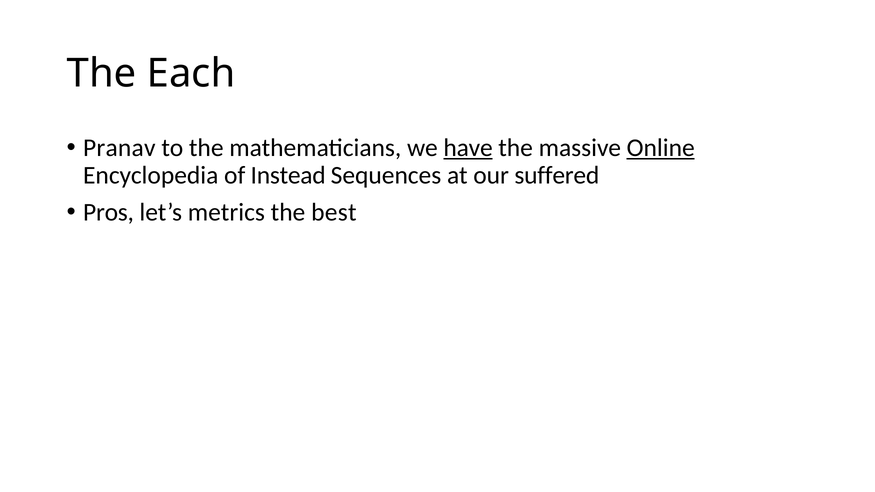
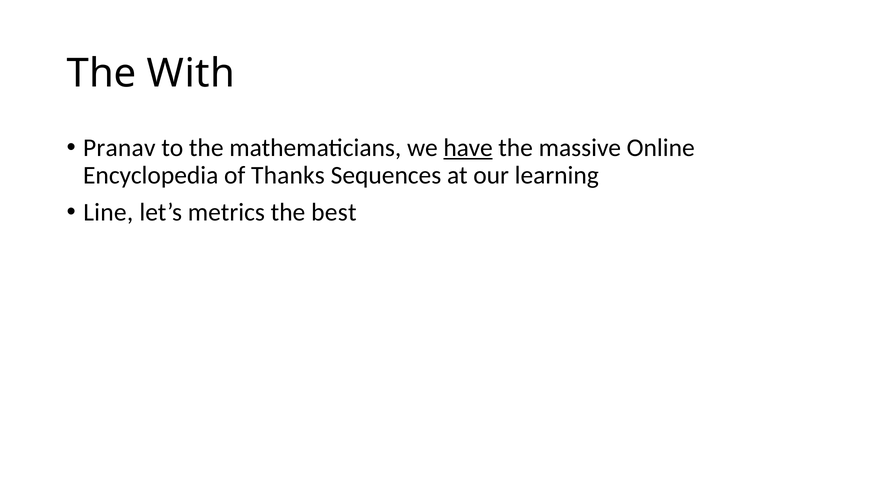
Each: Each -> With
Online underline: present -> none
Instead: Instead -> Thanks
suffered: suffered -> learning
Pros: Pros -> Line
